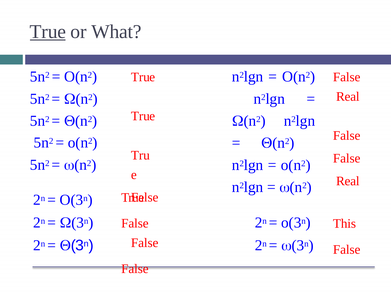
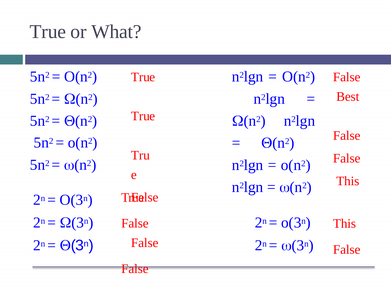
True at (48, 32) underline: present -> none
Real at (348, 97): Real -> Best
Real at (348, 181): Real -> This
